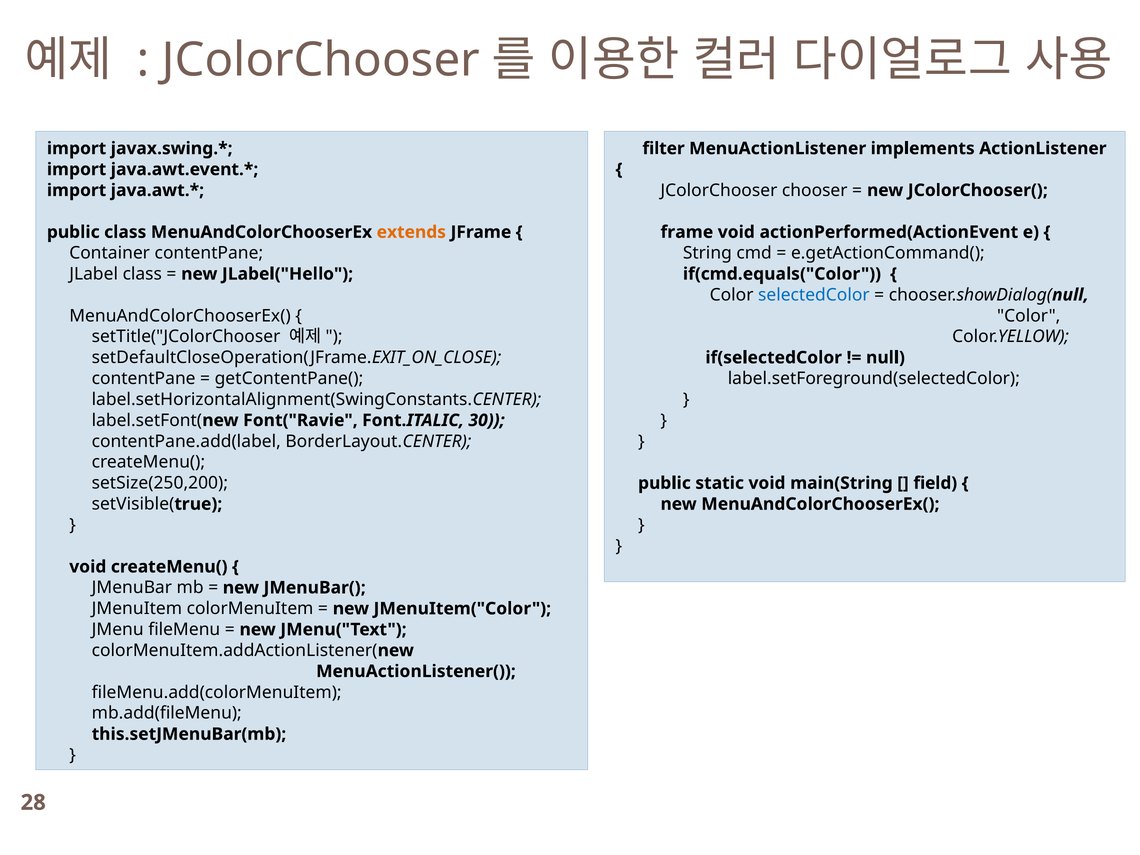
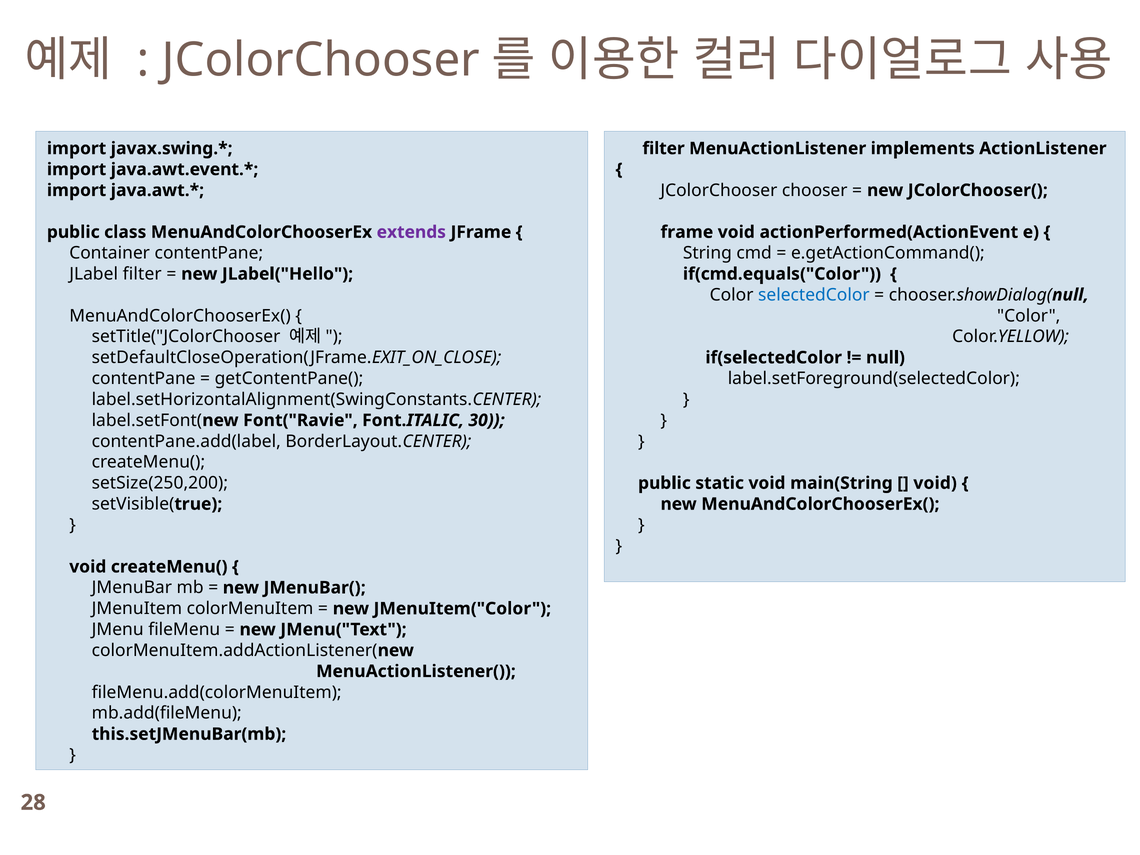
extends colour: orange -> purple
JLabel class: class -> filter
field at (935, 483): field -> void
